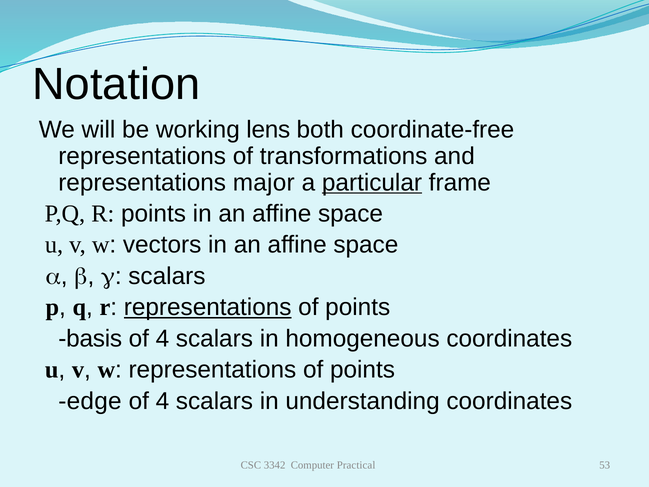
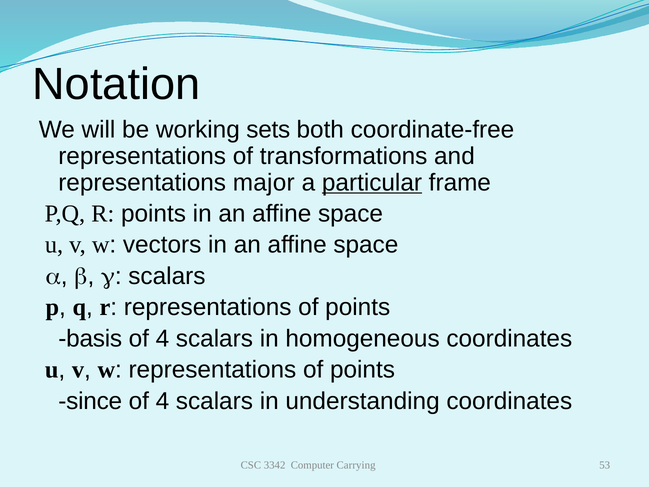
lens: lens -> sets
representations at (208, 307) underline: present -> none
edge: edge -> since
Practical: Practical -> Carrying
